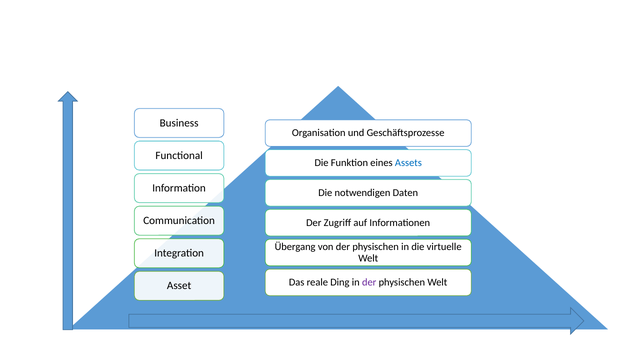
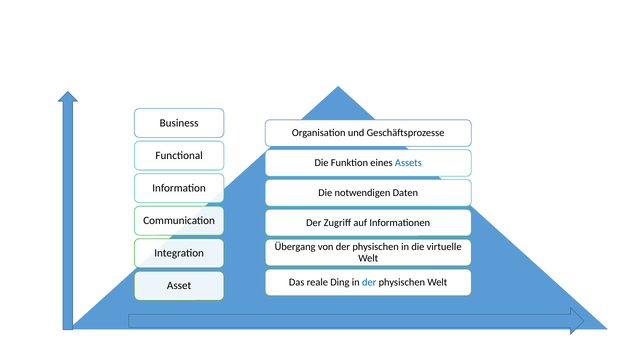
der at (369, 282) colour: purple -> blue
